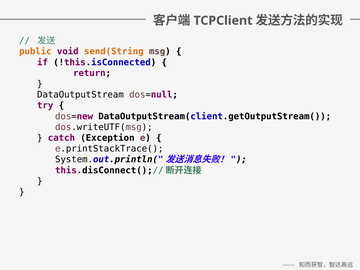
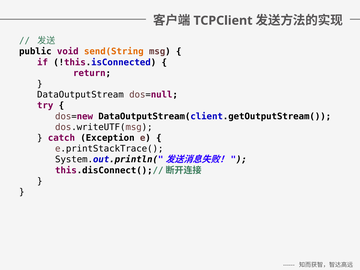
public colour: orange -> black
